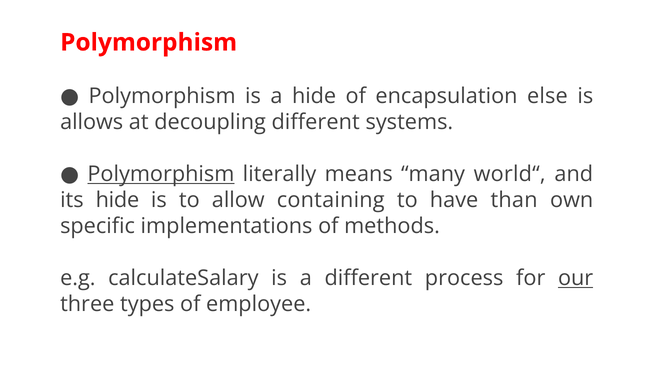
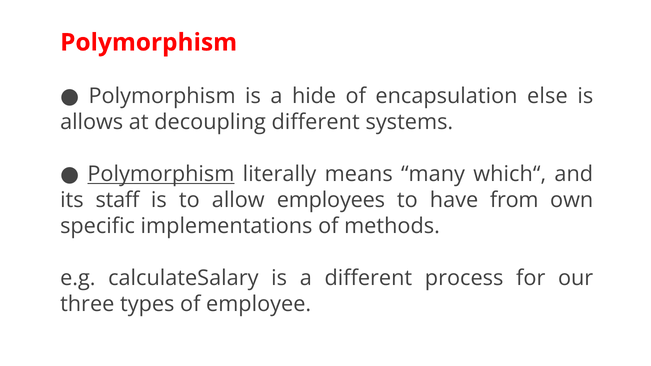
world“: world“ -> which“
its hide: hide -> staff
containing: containing -> employees
than: than -> from
our underline: present -> none
